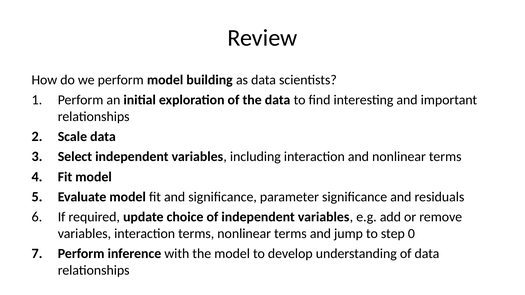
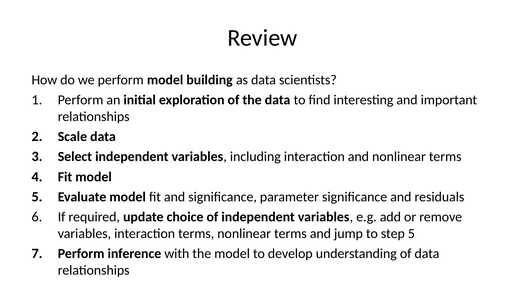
step 0: 0 -> 5
